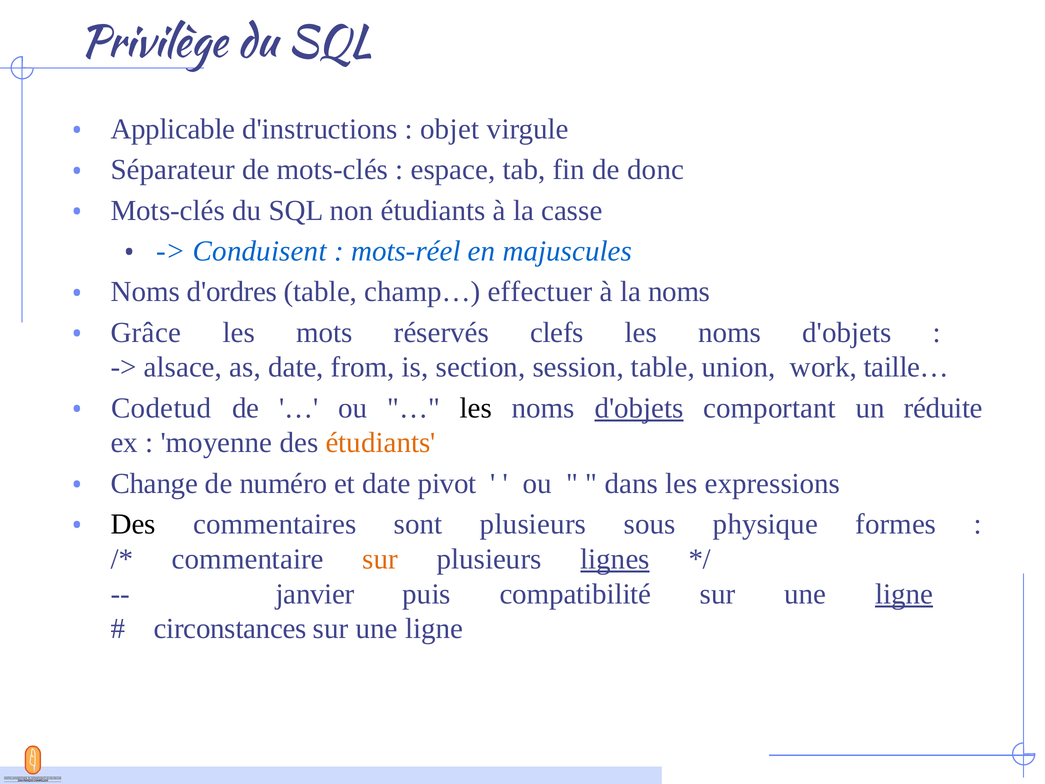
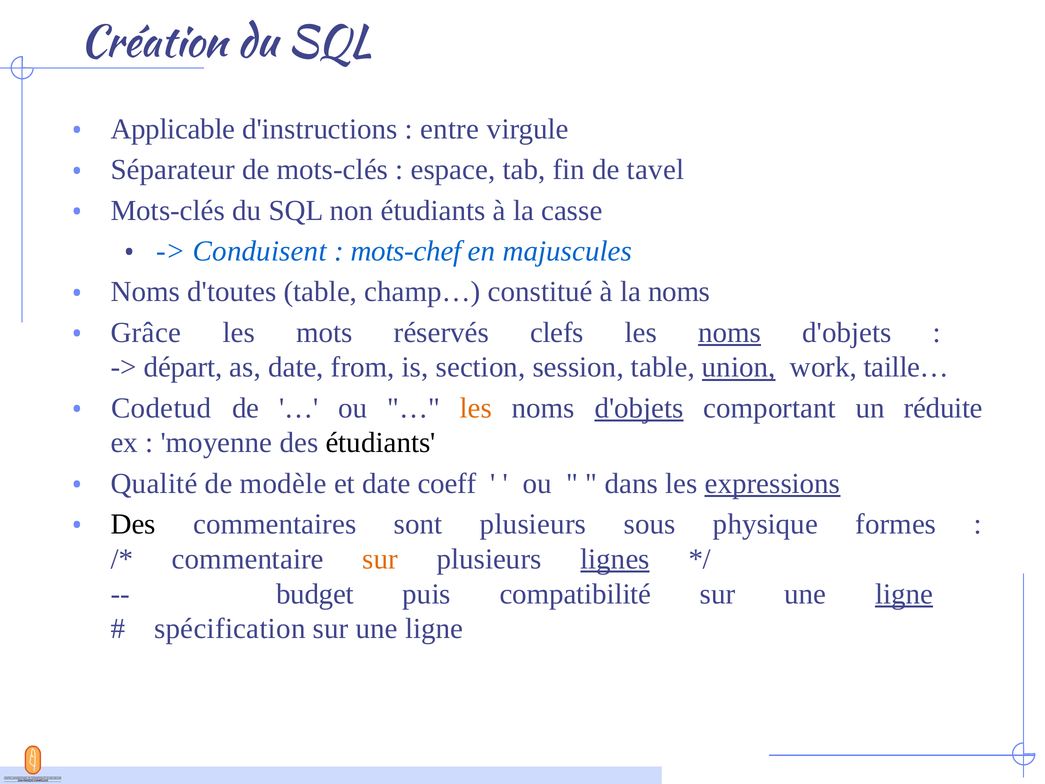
Privilège: Privilège -> Création
objet: objet -> entre
donc: donc -> tavel
mots-réel: mots-réel -> mots-chef
d'ordres: d'ordres -> d'toutes
effectuer: effectuer -> constitué
noms at (730, 332) underline: none -> present
alsace: alsace -> départ
union underline: none -> present
les at (476, 408) colour: black -> orange
étudiants at (381, 443) colour: orange -> black
Change: Change -> Qualité
numéro: numéro -> modèle
pivot: pivot -> coeff
expressions underline: none -> present
janvier: janvier -> budget
circonstances: circonstances -> spécification
